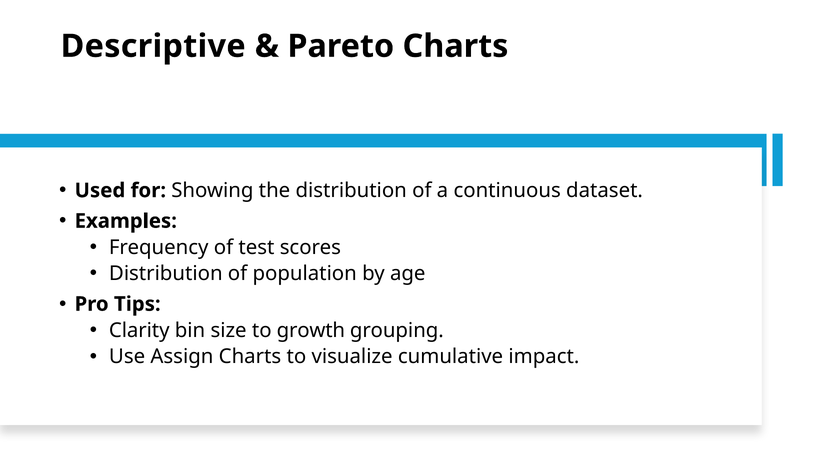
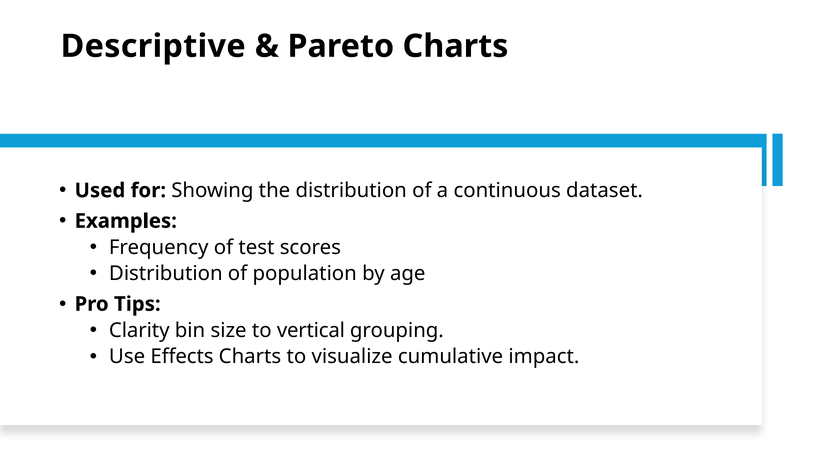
growth: growth -> vertical
Assign: Assign -> Effects
